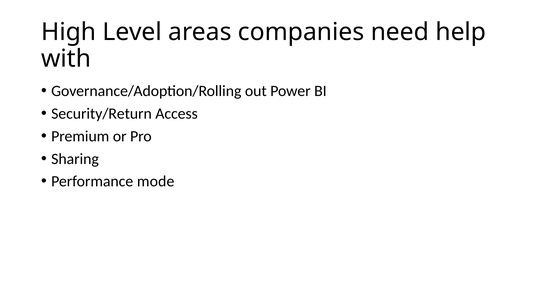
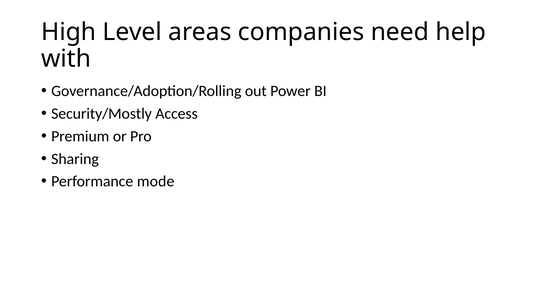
Security/Return: Security/Return -> Security/Mostly
